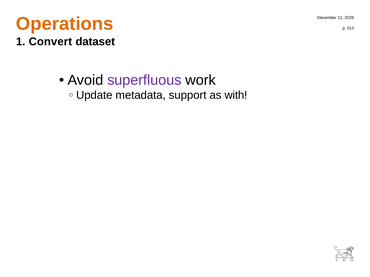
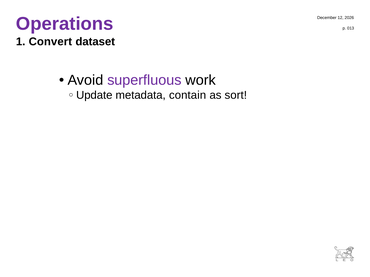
Operations colour: orange -> purple
support: support -> contain
with: with -> sort
